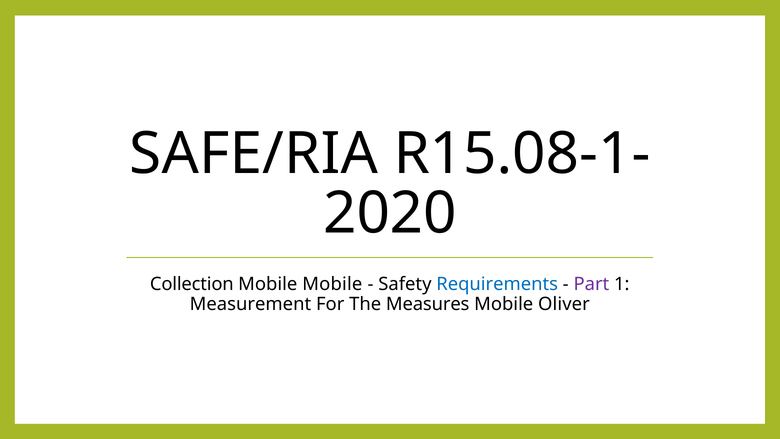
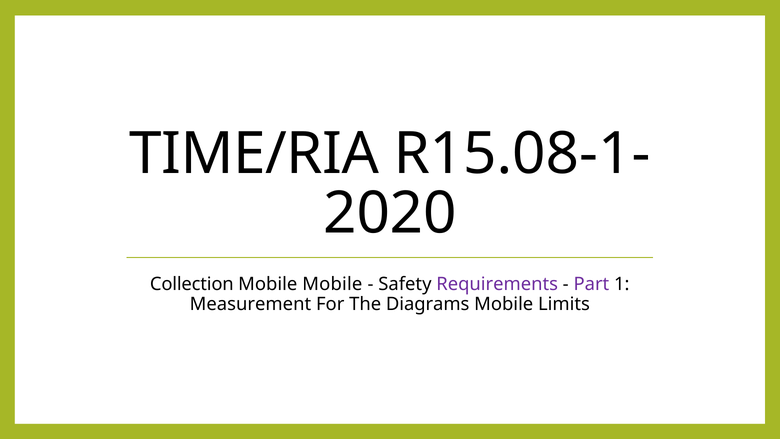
SAFE/RIA: SAFE/RIA -> TIME/RIA
Requirements colour: blue -> purple
Measures: Measures -> Diagrams
Oliver: Oliver -> Limits
